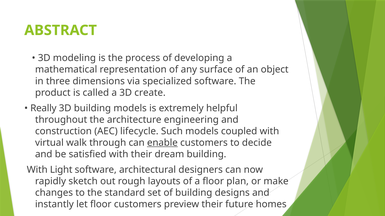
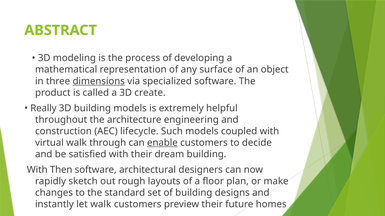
dimensions underline: none -> present
Light: Light -> Then
let floor: floor -> walk
